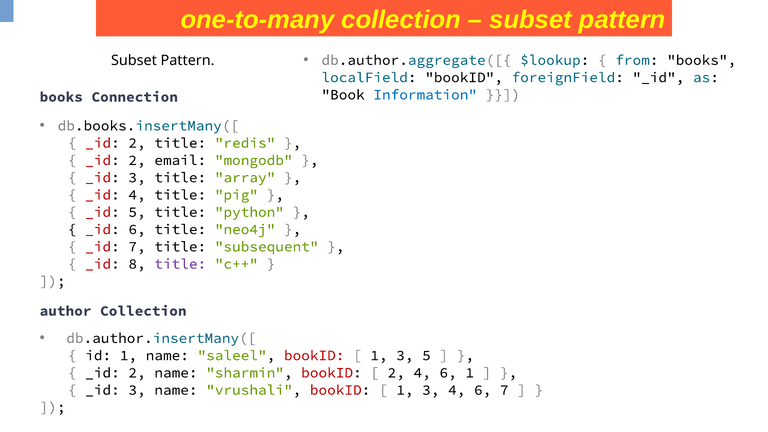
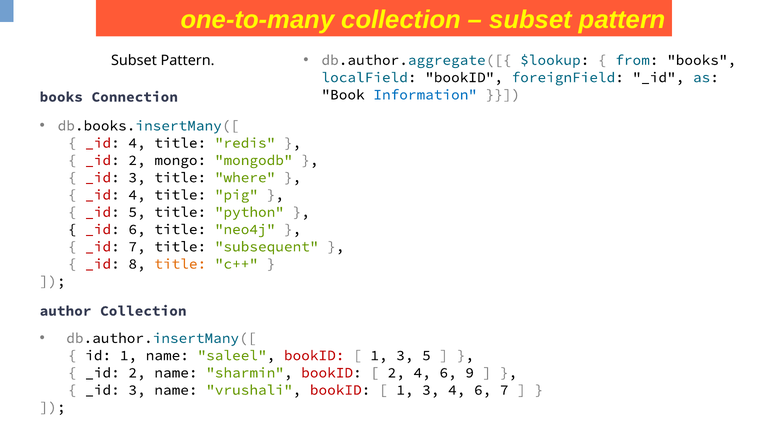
2 at (137, 143): 2 -> 4
email: email -> mongo
array: array -> where
title at (180, 264) colour: purple -> orange
6 1: 1 -> 9
